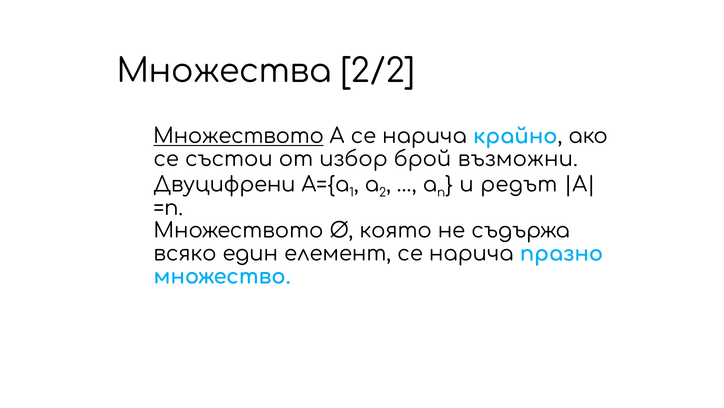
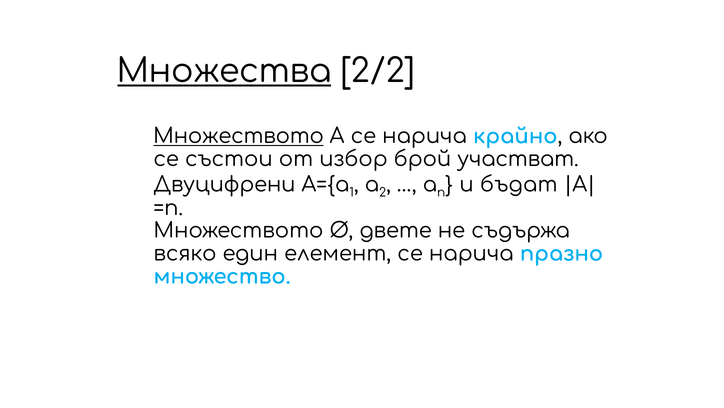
Множества underline: none -> present
възможни: възможни -> участват
редът: редът -> бъдат
която: която -> двете
